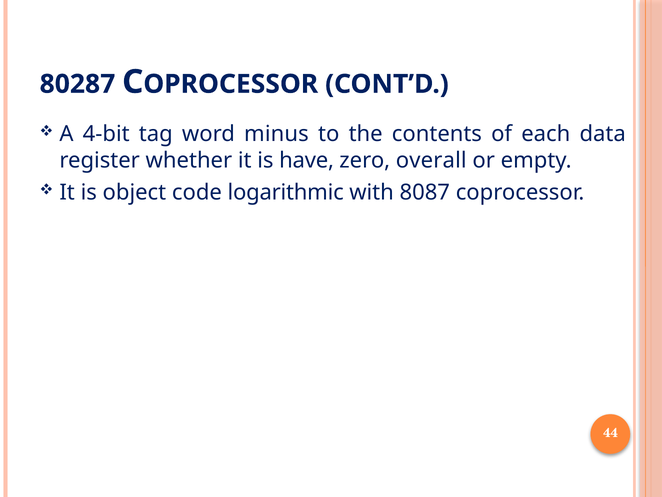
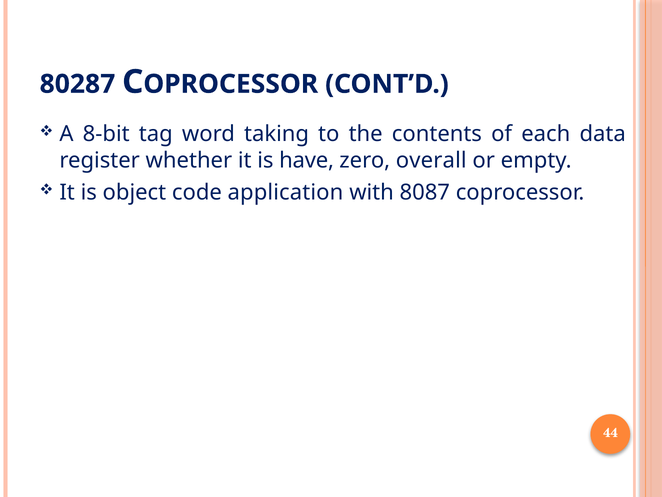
4-bit: 4-bit -> 8-bit
minus: minus -> taking
logarithmic: logarithmic -> application
